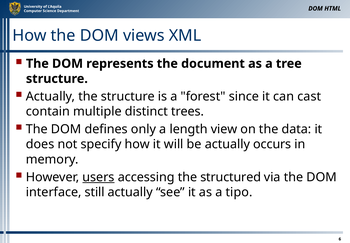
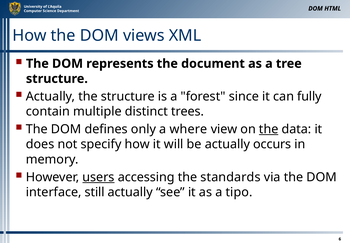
cast: cast -> fully
length: length -> where
the at (269, 129) underline: none -> present
structured: structured -> standards
